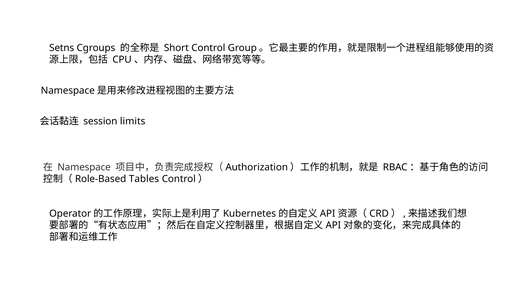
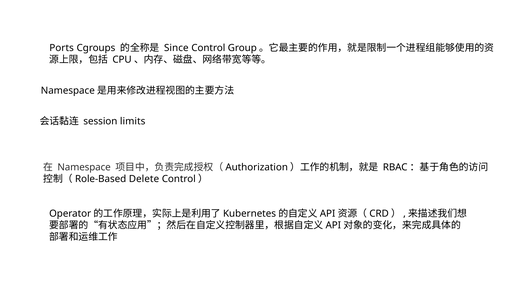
Setns: Setns -> Ports
Short: Short -> Since
Tables: Tables -> Delete
